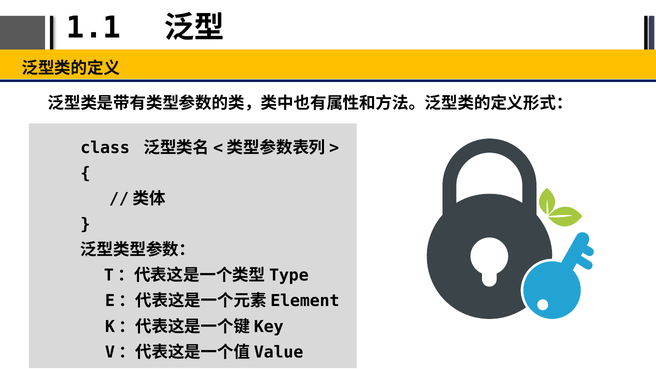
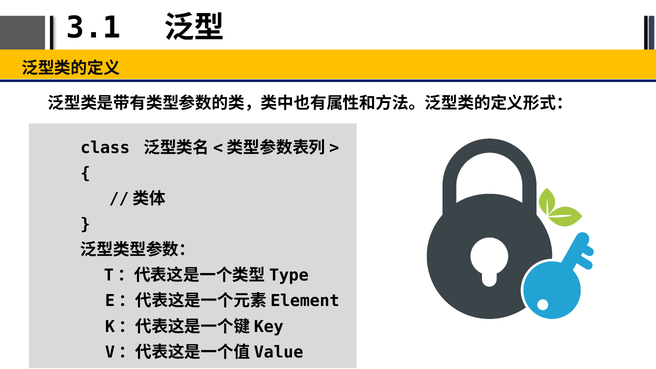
1.1: 1.1 -> 3.1
